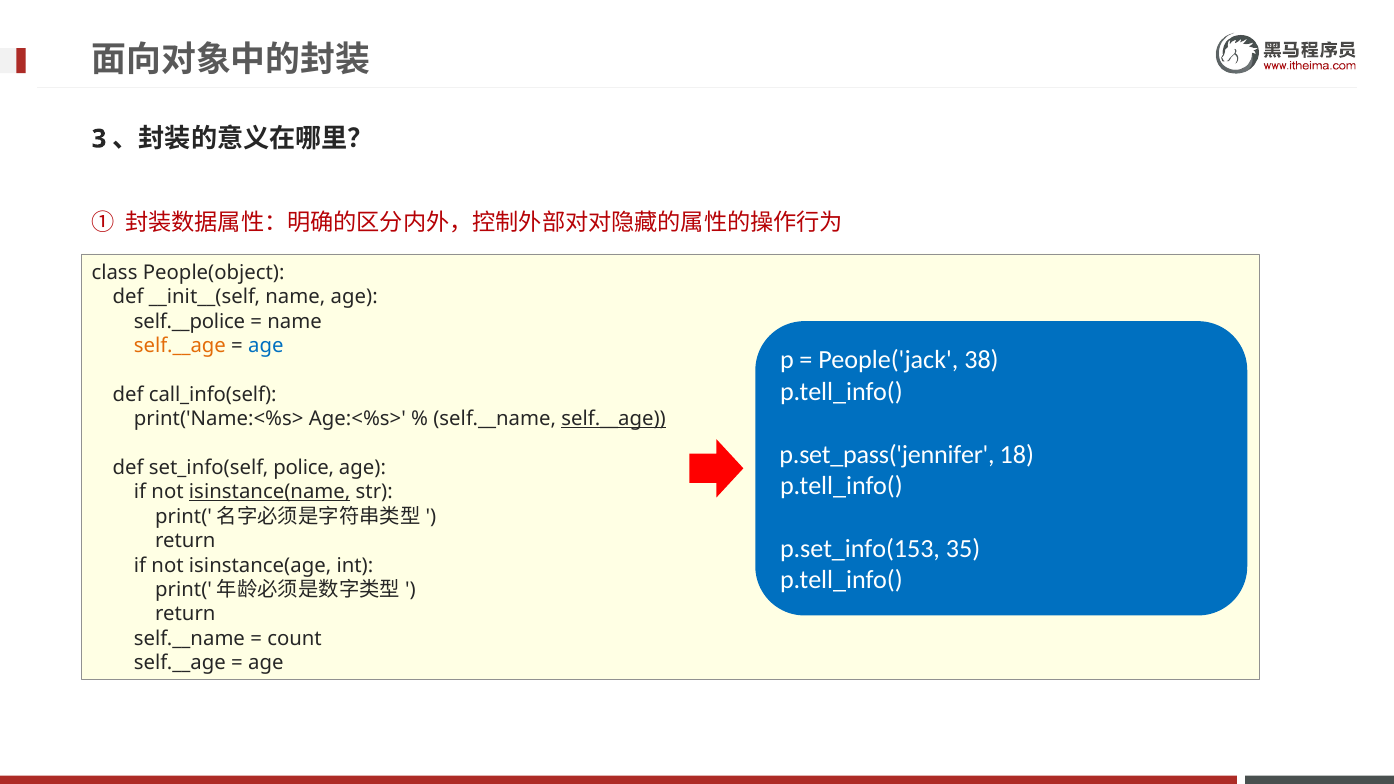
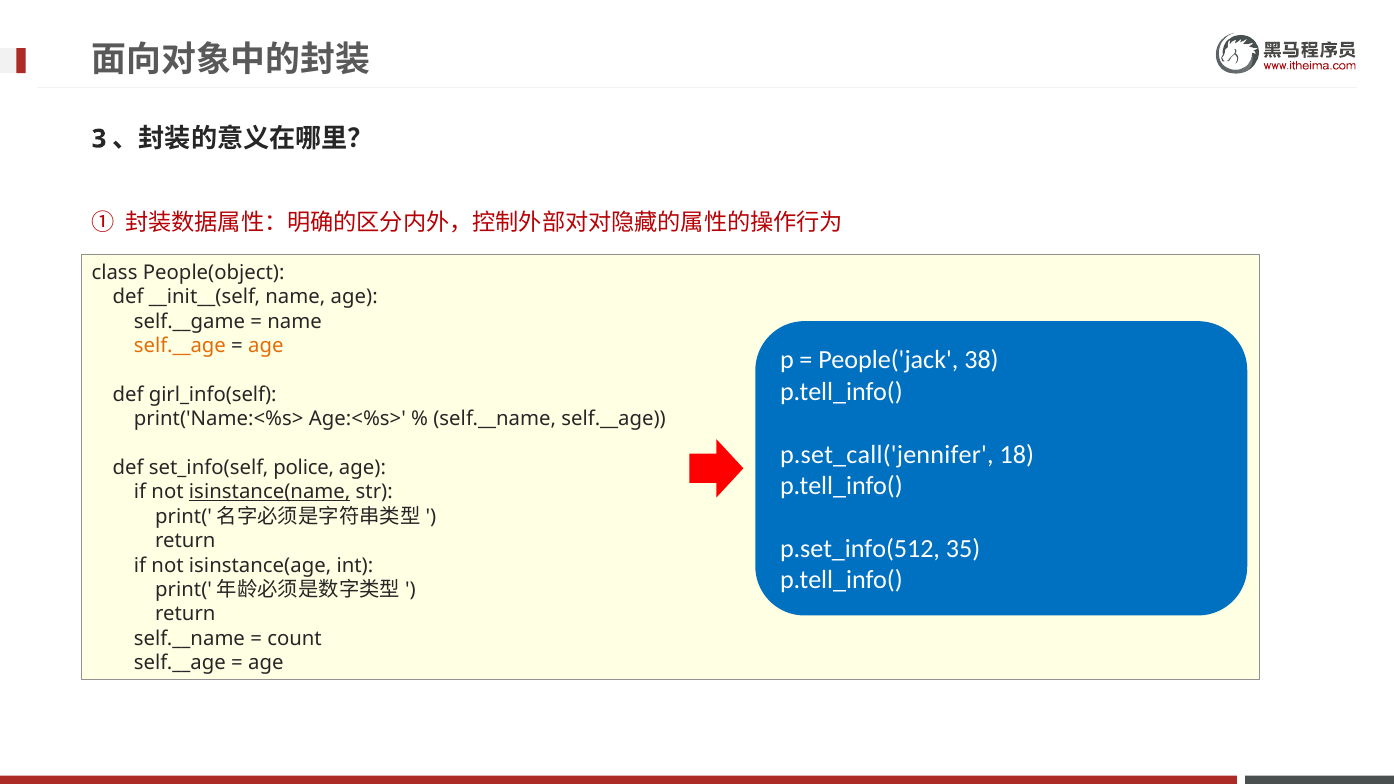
self.__police: self.__police -> self.__game
age at (266, 346) colour: blue -> orange
call_info(self: call_info(self -> girl_info(self
self.__age at (614, 419) underline: present -> none
p.set_pass('jennifer: p.set_pass('jennifer -> p.set_call('jennifer
p.set_info(153: p.set_info(153 -> p.set_info(512
